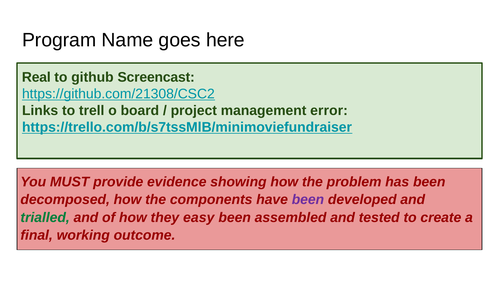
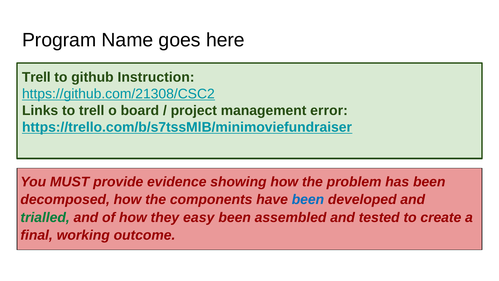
Real at (36, 77): Real -> Trell
Screencast: Screencast -> Instruction
been at (308, 199) colour: purple -> blue
